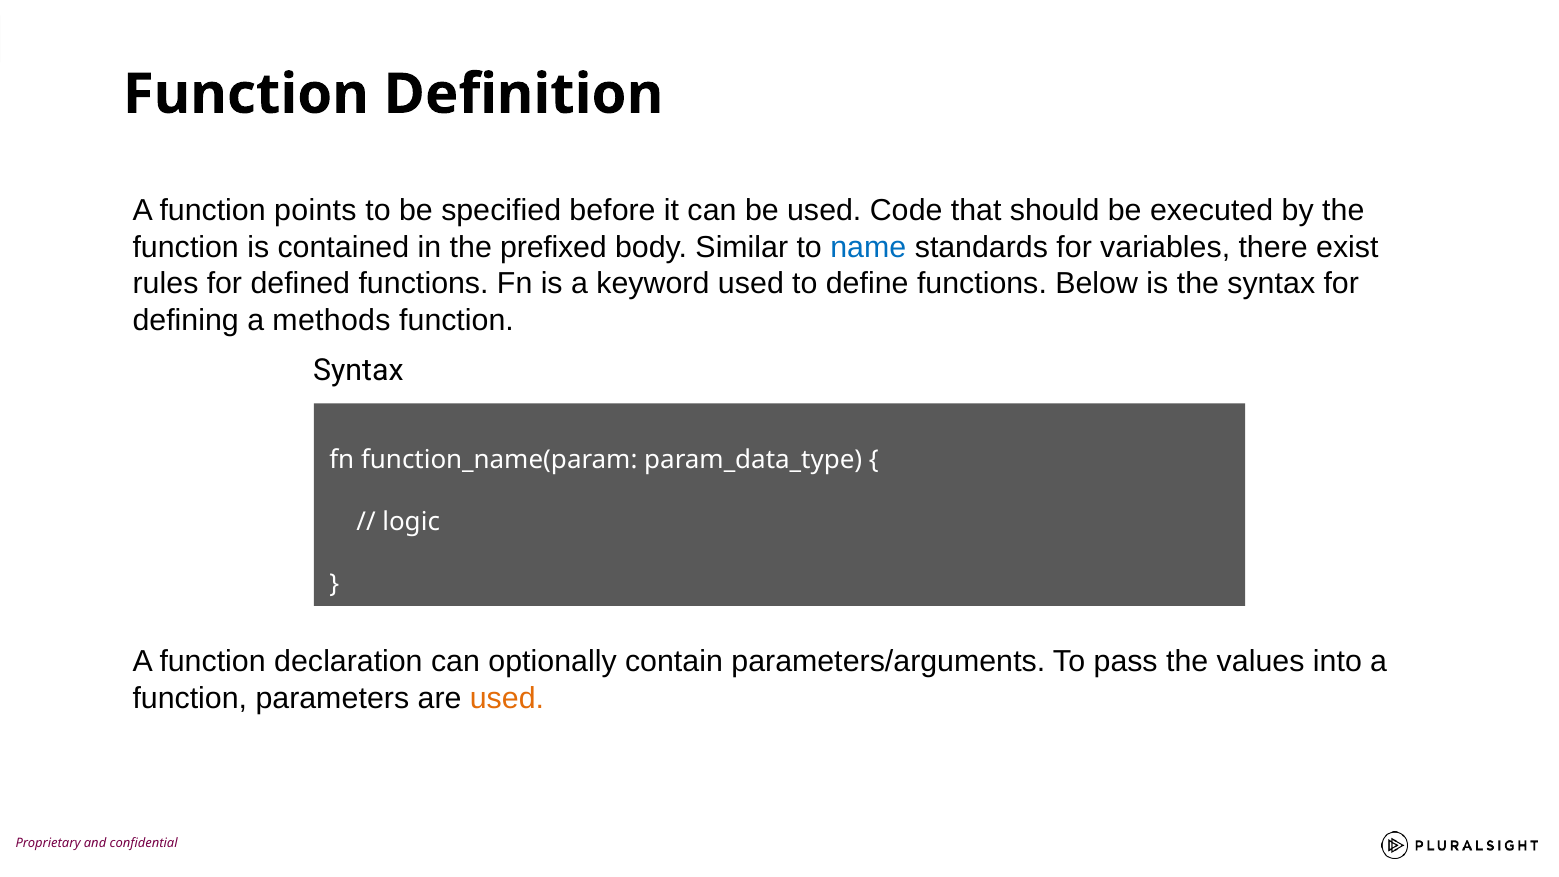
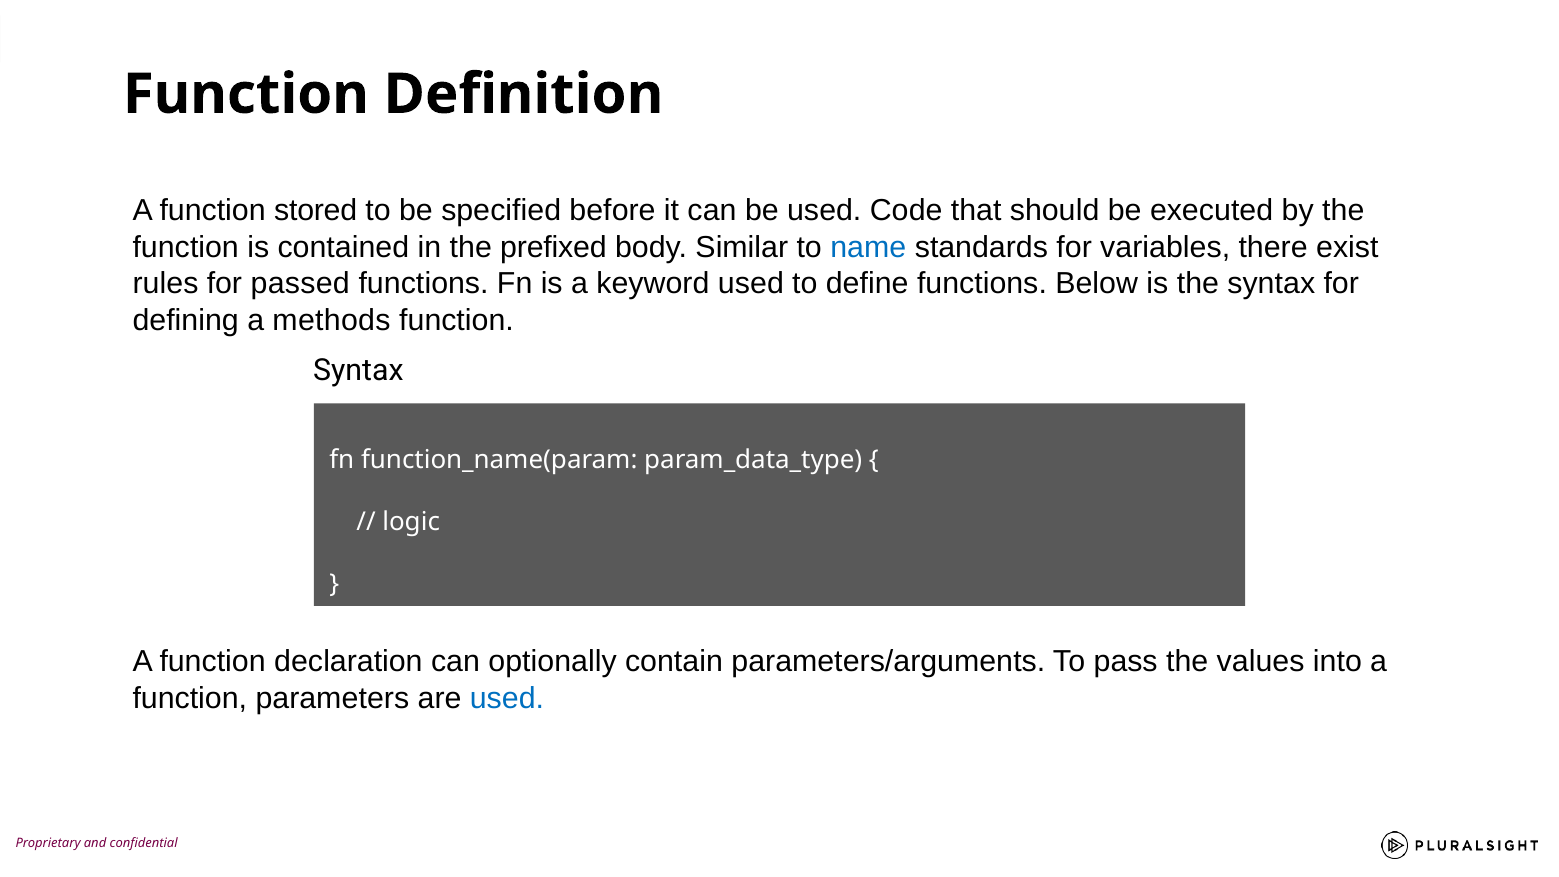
points: points -> stored
defined: defined -> passed
used at (507, 698) colour: orange -> blue
